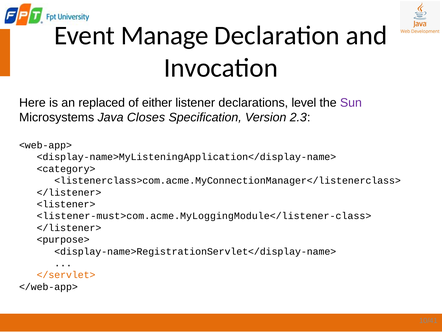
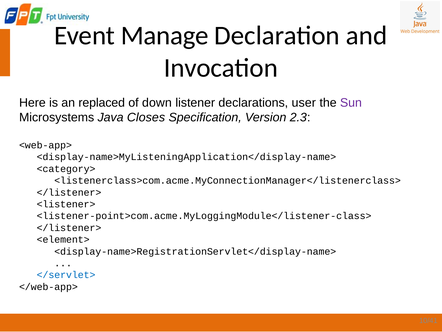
either: either -> down
level: level -> user
<listener-must>com.acme.MyLoggingModule</listener-class>: <listener-must>com.acme.MyLoggingModule</listener-class> -> <listener-point>com.acme.MyLoggingModule</listener-class>
<purpose>: <purpose> -> <element>
</servlet> colour: orange -> blue
